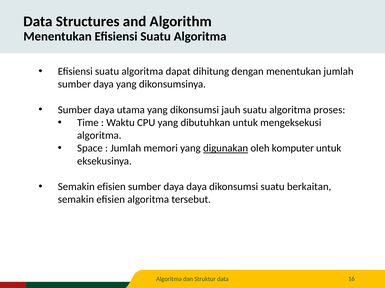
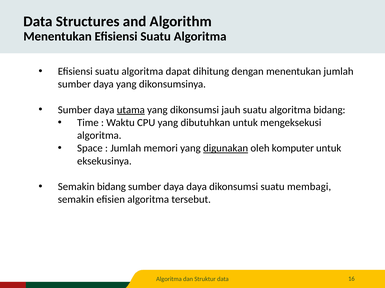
utama underline: none -> present
algoritma proses: proses -> bidang
efisien at (111, 187): efisien -> bidang
berkaitan: berkaitan -> membagi
